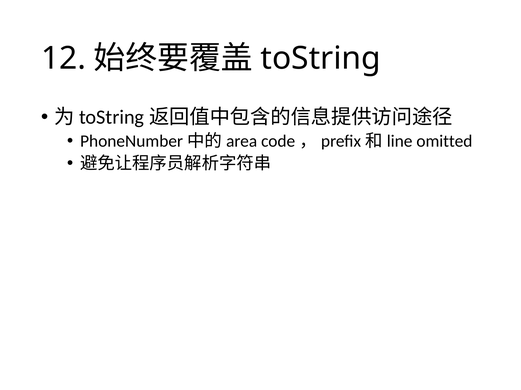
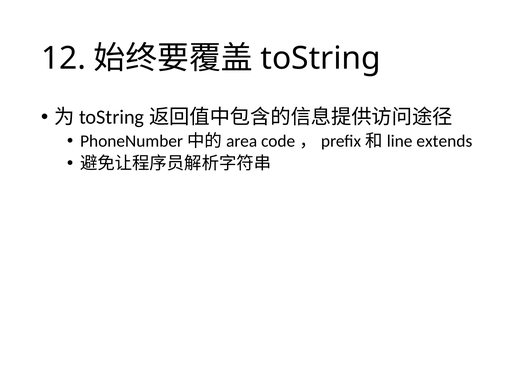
omitted: omitted -> extends
